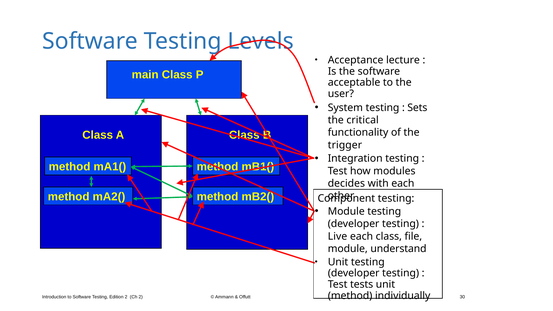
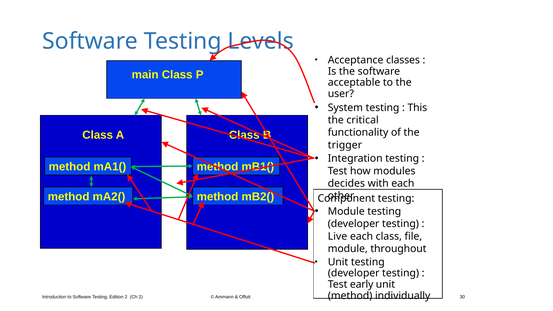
lecture: lecture -> classes
Sets: Sets -> This
understand: understand -> throughout
tests: tests -> early
